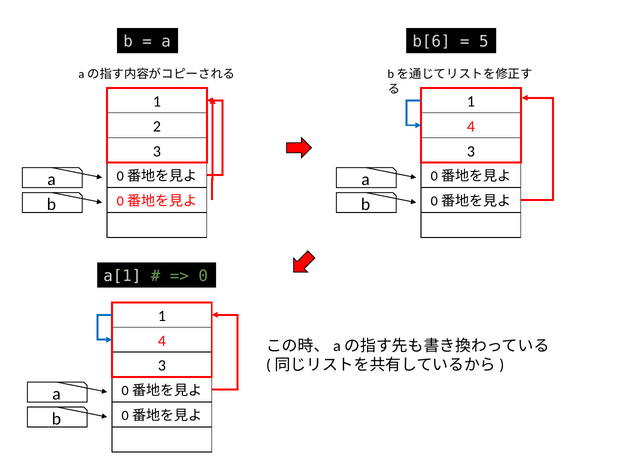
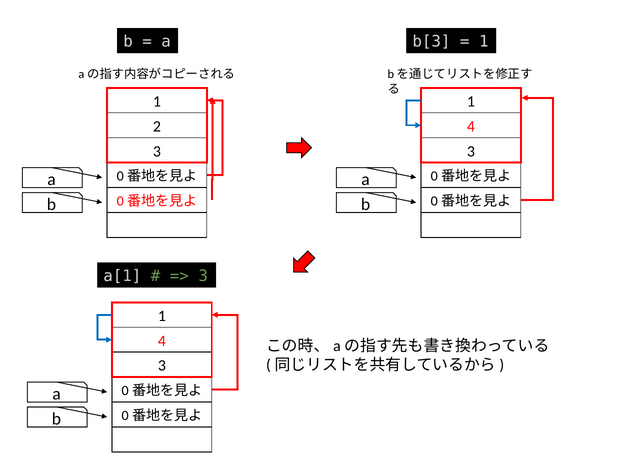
b[6: b[6 -> b[3
5 at (484, 42): 5 -> 1
0 at (203, 276): 0 -> 3
